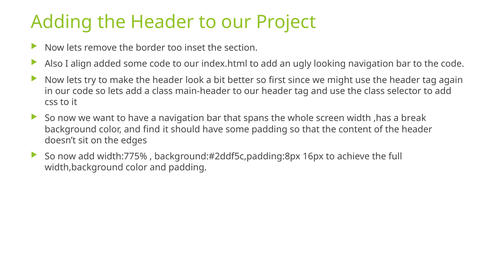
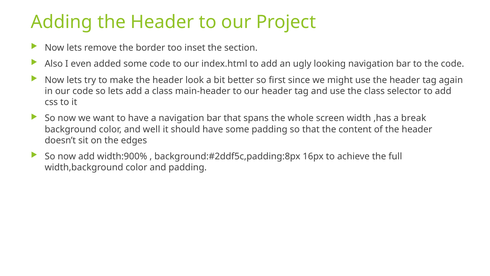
align: align -> even
find: find -> well
width:775%: width:775% -> width:900%
